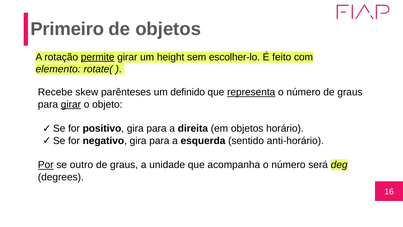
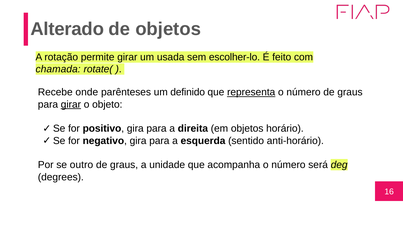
Primeiro: Primeiro -> Alterado
permite underline: present -> none
height: height -> usada
elemento: elemento -> chamada
skew: skew -> onde
Por underline: present -> none
